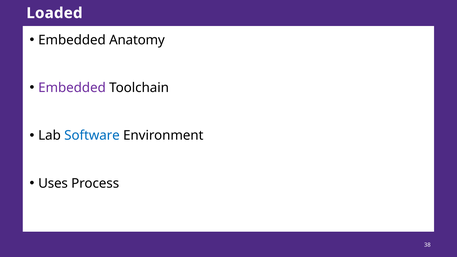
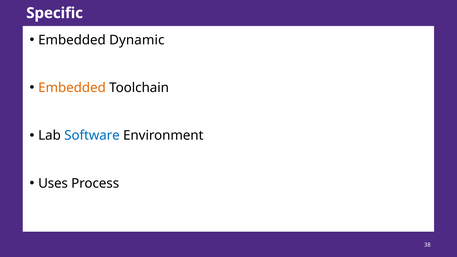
Loaded: Loaded -> Specific
Anatomy: Anatomy -> Dynamic
Embedded at (72, 88) colour: purple -> orange
